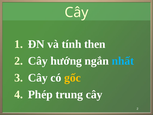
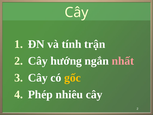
then: then -> trận
nhất colour: light blue -> pink
trung: trung -> nhiêu
